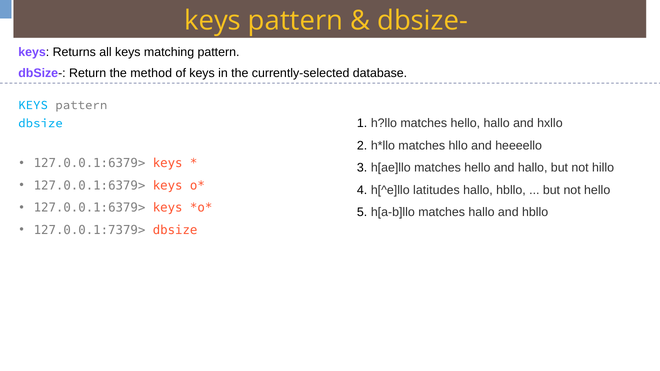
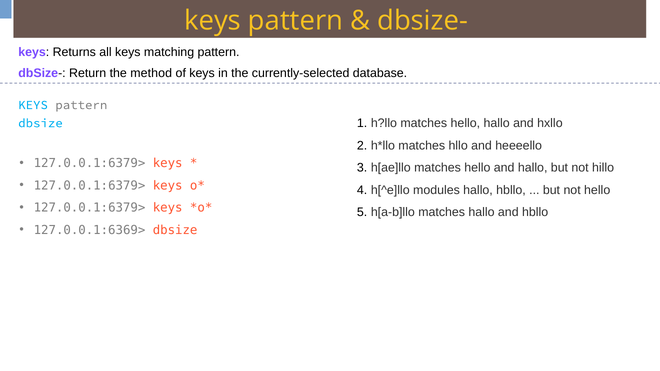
latitudes: latitudes -> modules
127.0.0.1:7379>: 127.0.0.1:7379> -> 127.0.0.1:6369>
